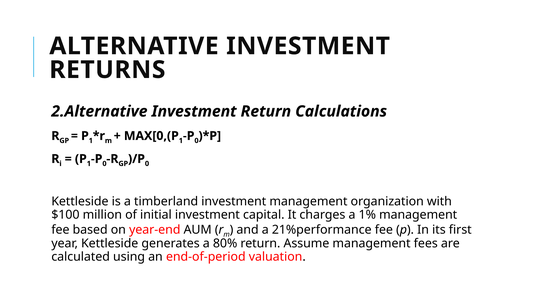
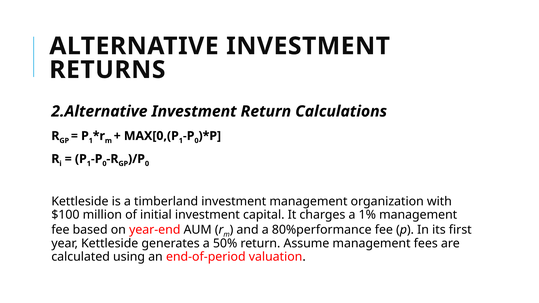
21%performance: 21%performance -> 80%performance
80%: 80% -> 50%
